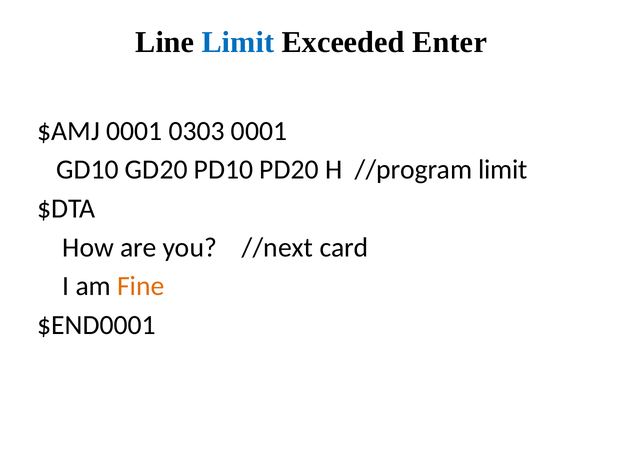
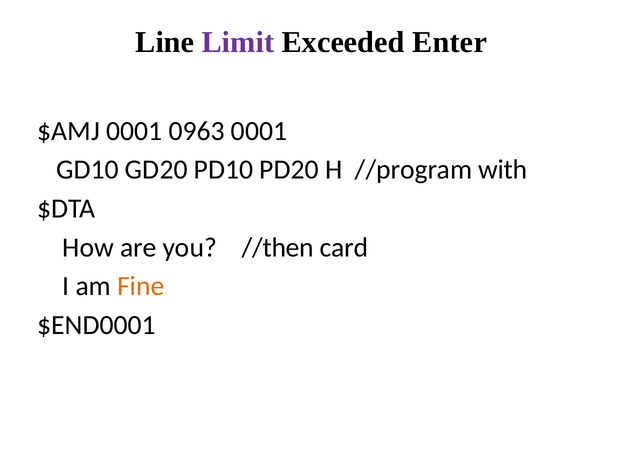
Limit at (238, 42) colour: blue -> purple
0303: 0303 -> 0963
//program limit: limit -> with
//next: //next -> //then
